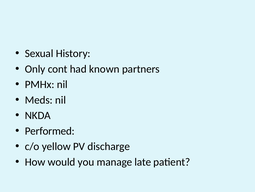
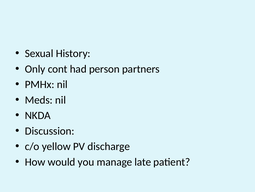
known: known -> person
Performed: Performed -> Discussion
